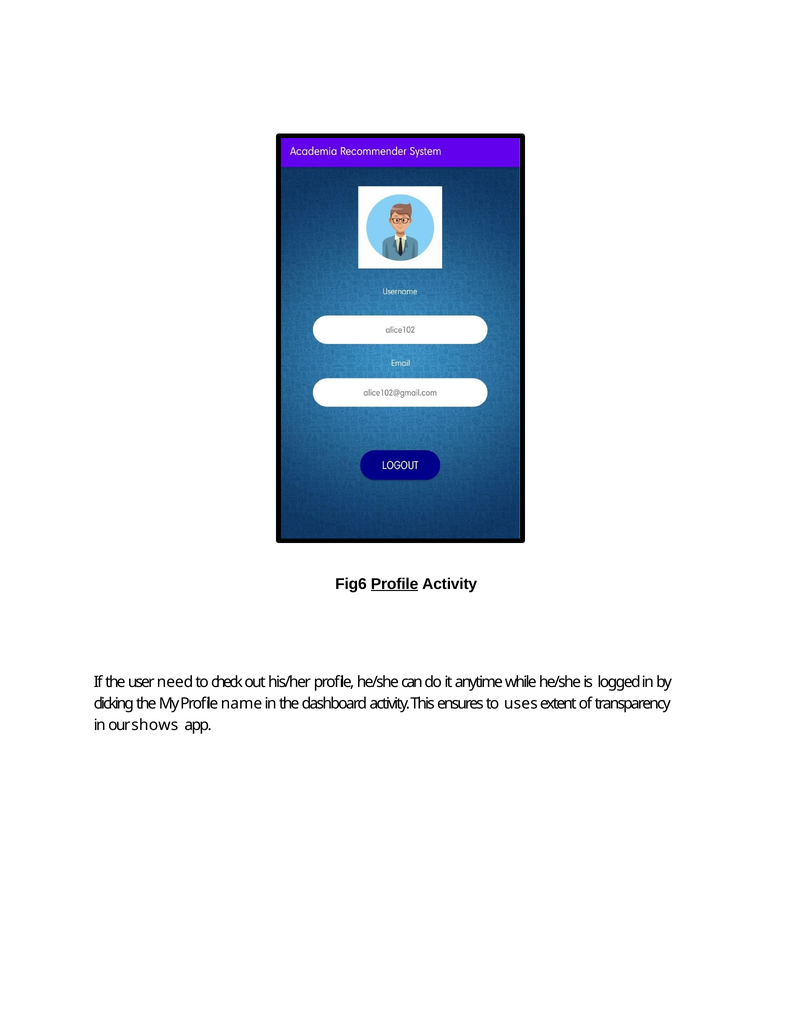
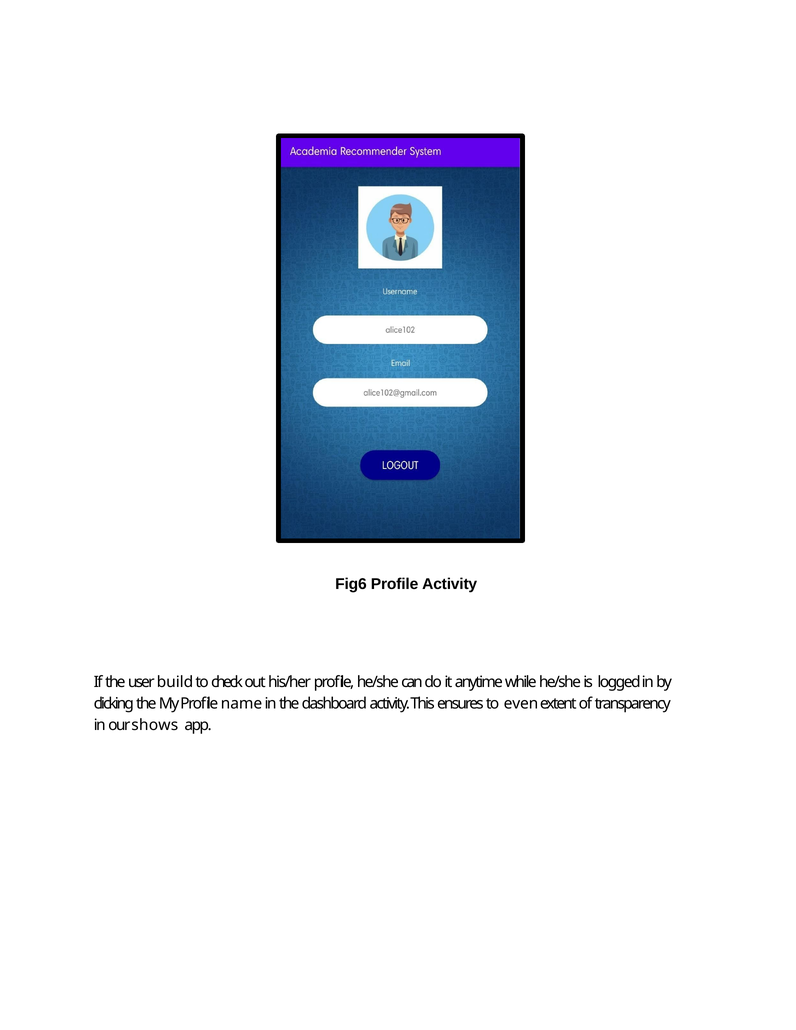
Profile at (395, 584) underline: present -> none
need: need -> build
uses: uses -> even
